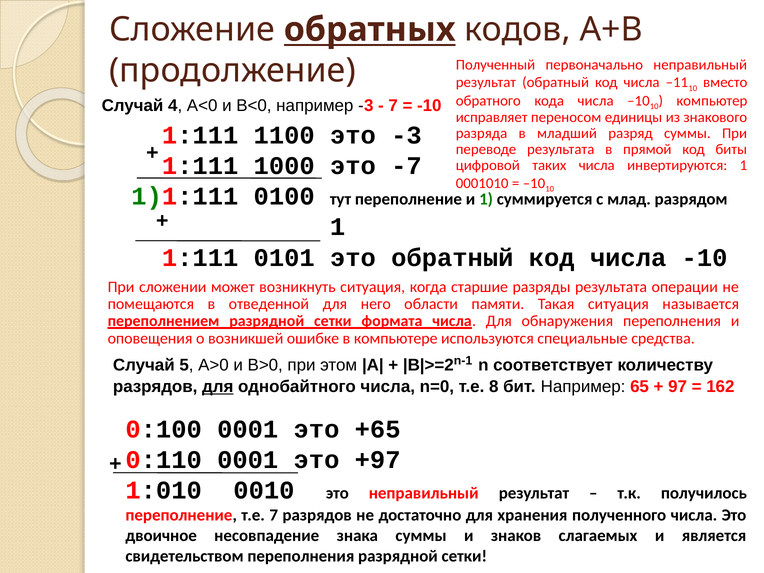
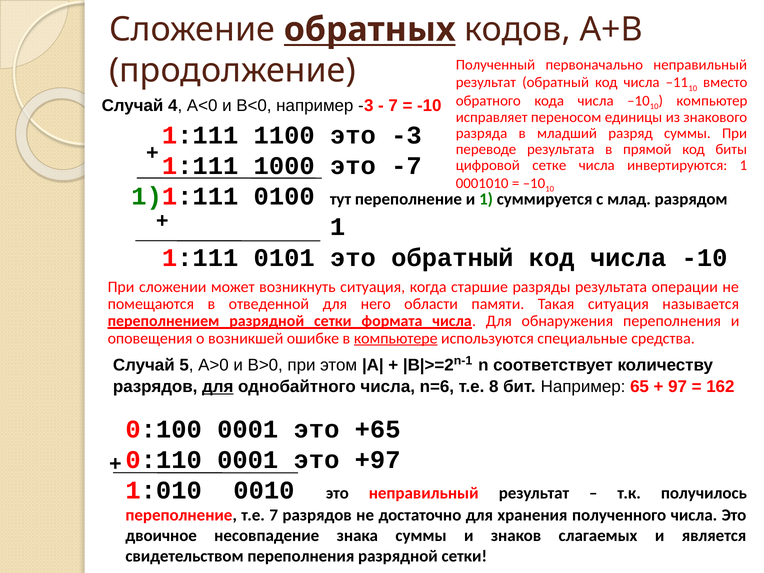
таких: таких -> сетке
компьютере underline: none -> present
n=0: n=0 -> n=6
